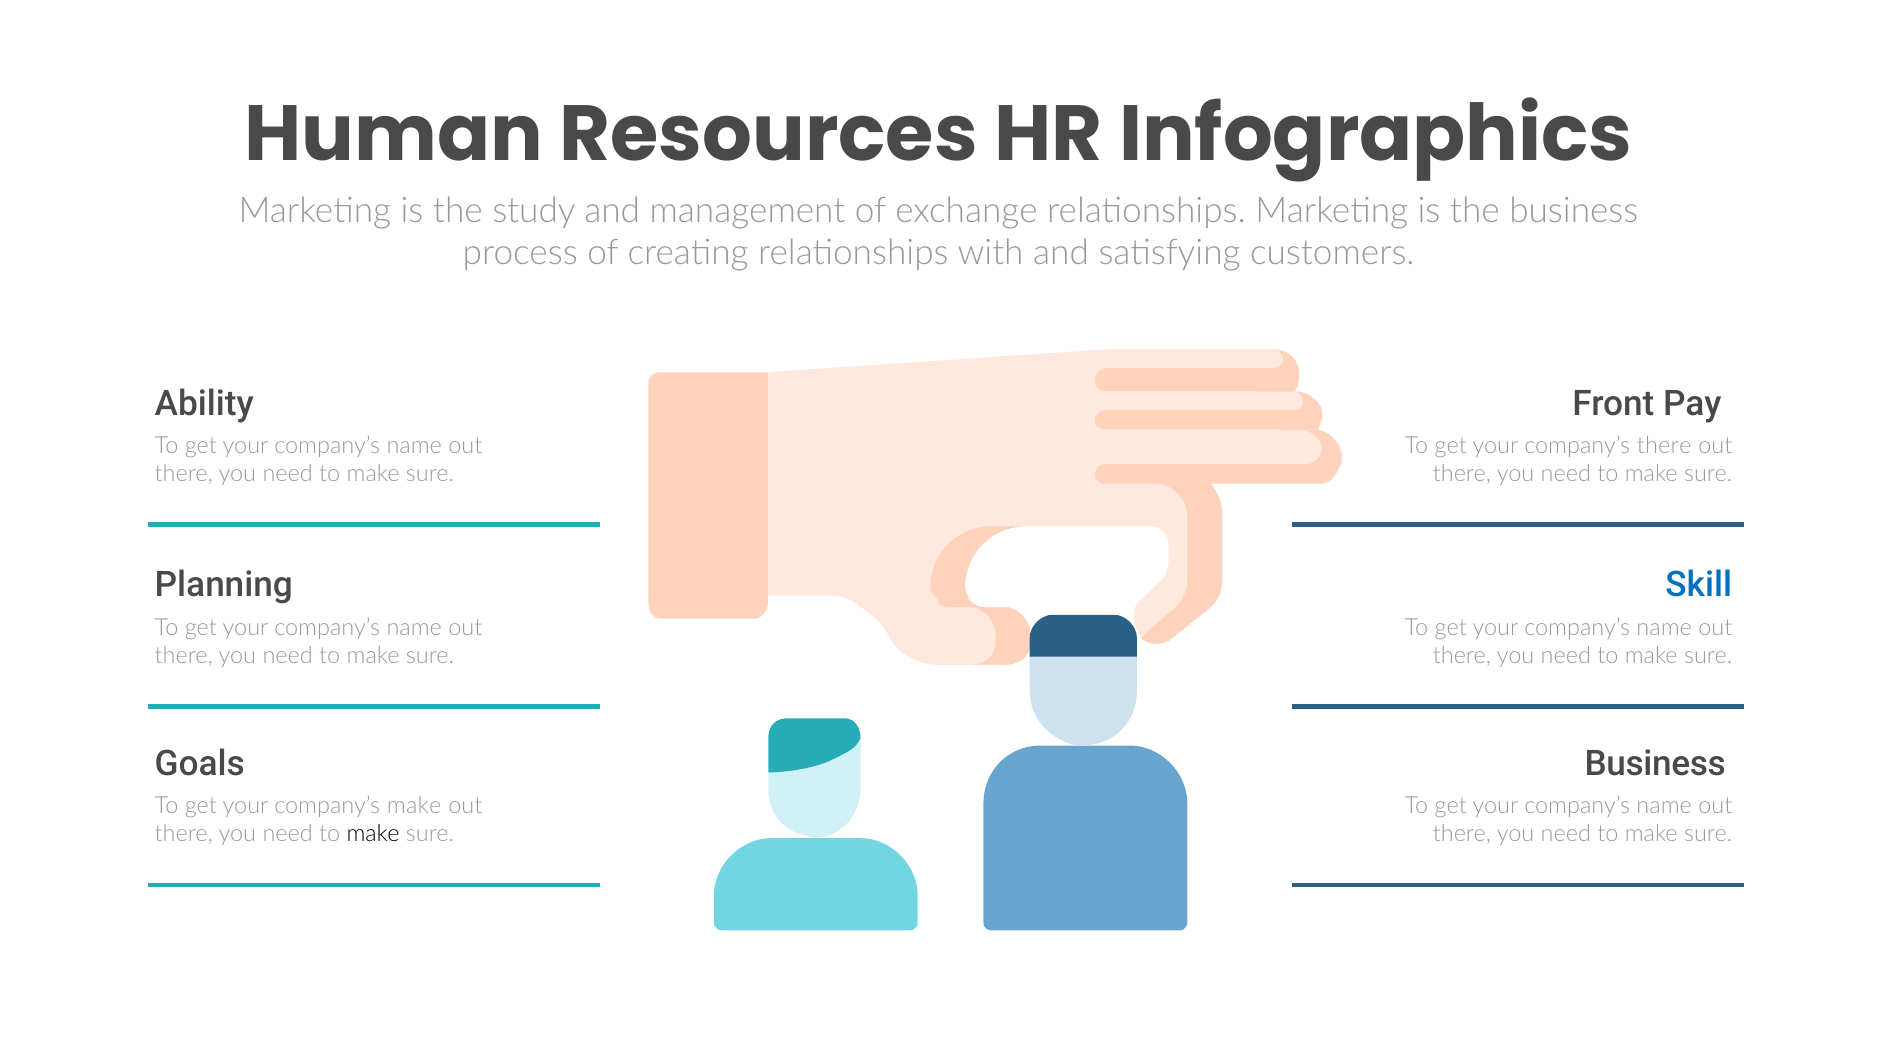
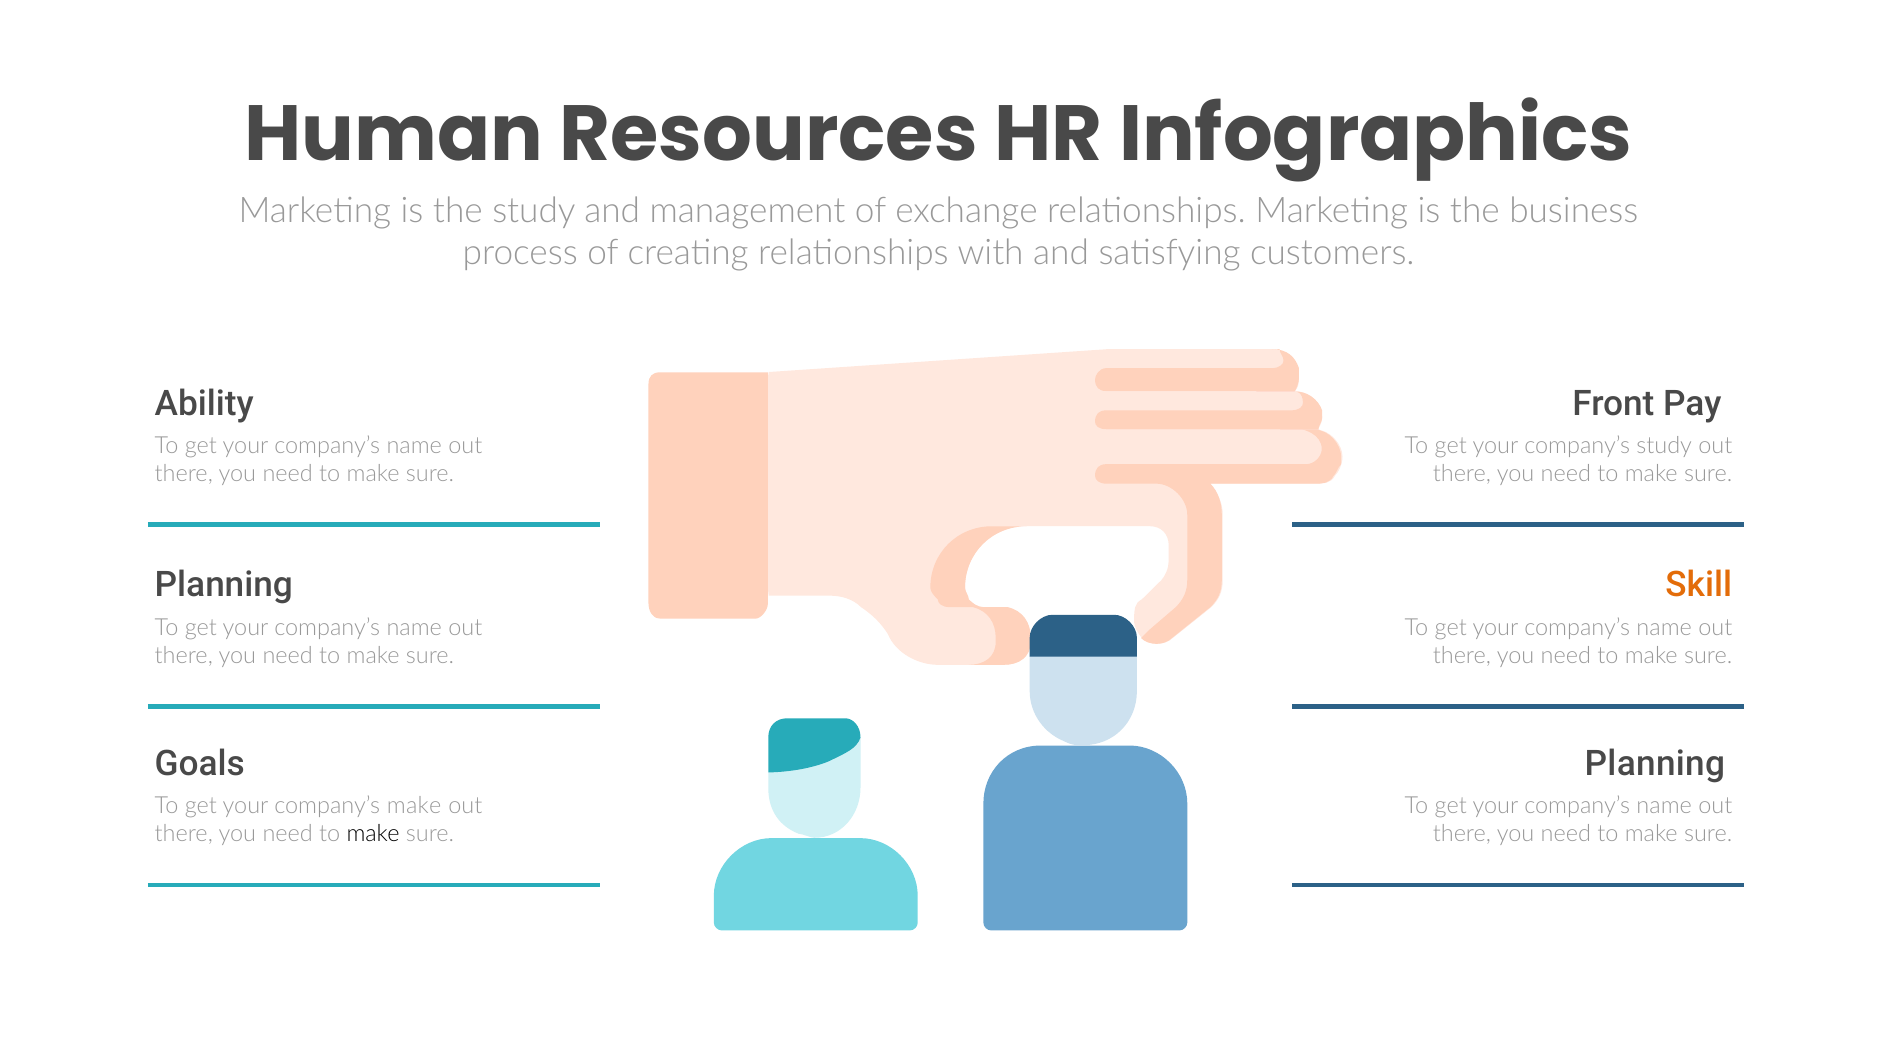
company’s there: there -> study
Skill colour: blue -> orange
Business at (1655, 763): Business -> Planning
